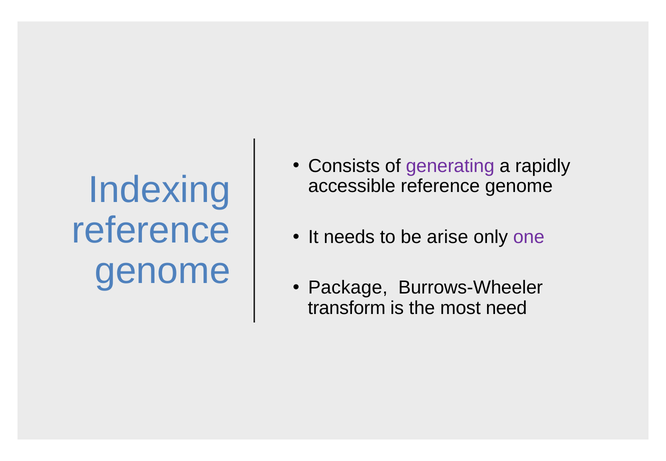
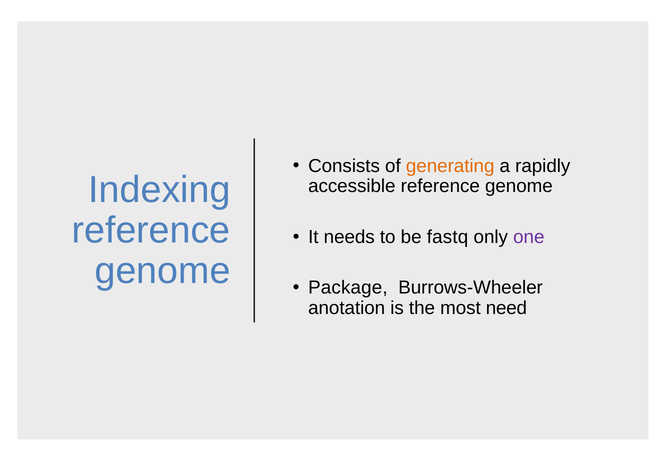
generating colour: purple -> orange
arise: arise -> fastq
transform: transform -> anotation
